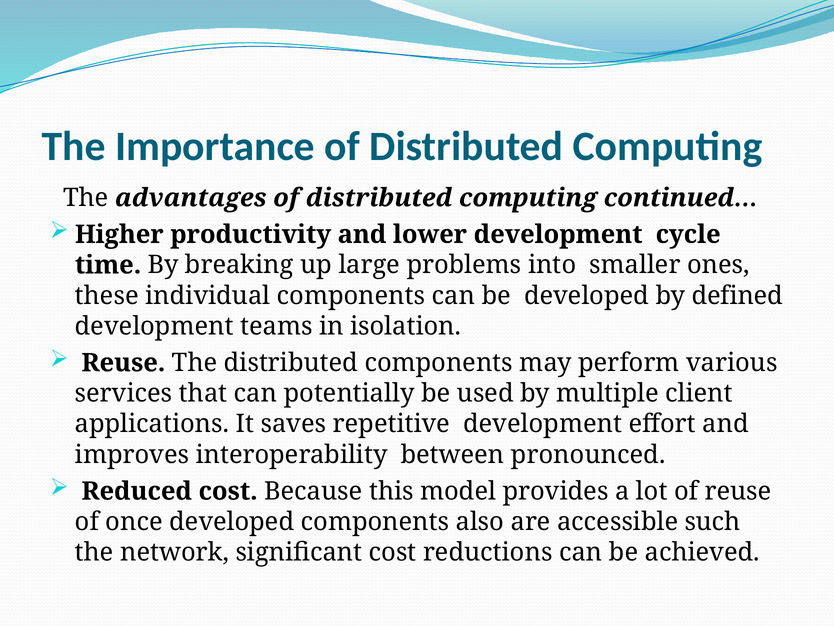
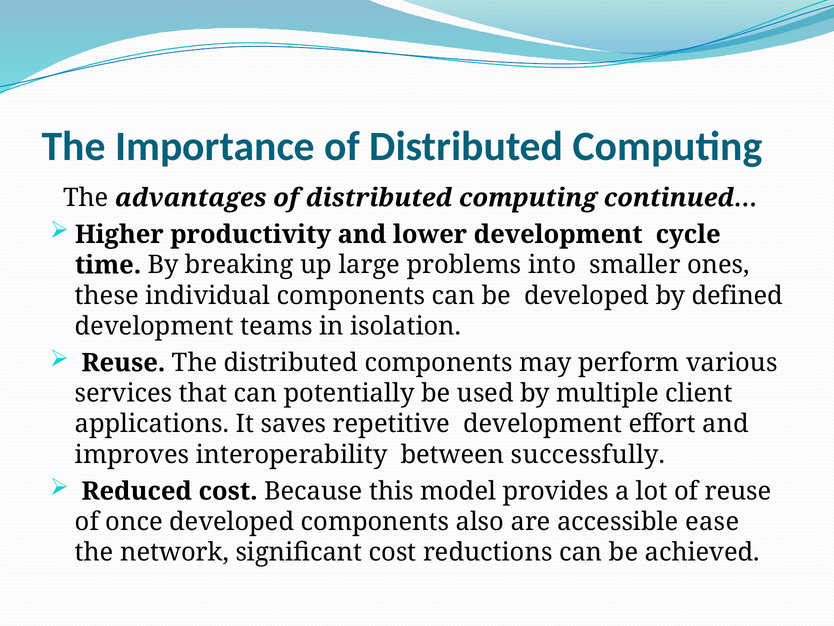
pronounced: pronounced -> successfully
such: such -> ease
